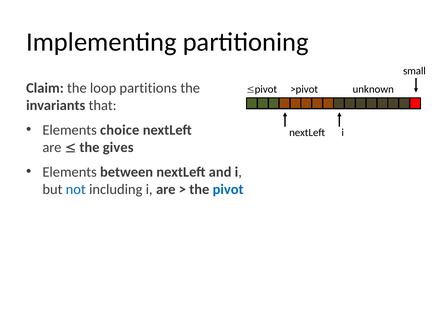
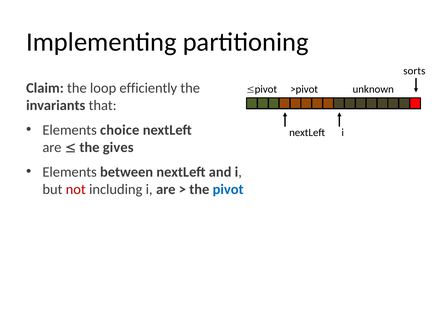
small: small -> sorts
partitions: partitions -> efficiently
not colour: blue -> red
